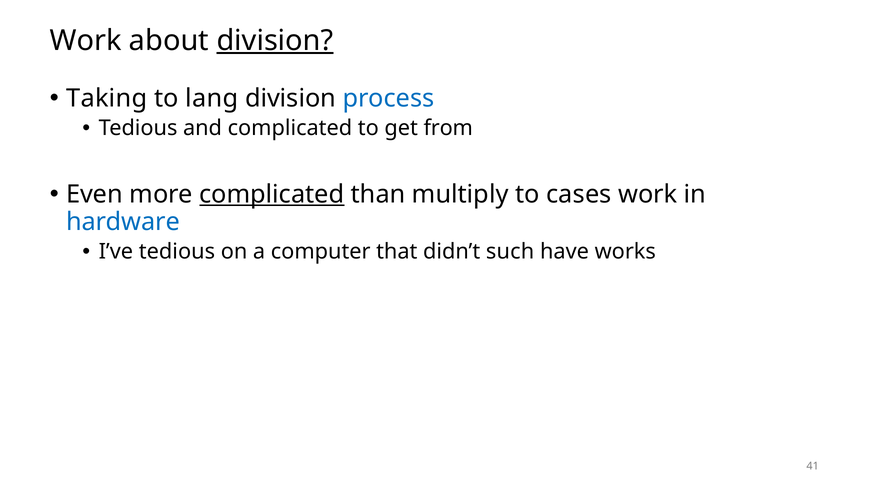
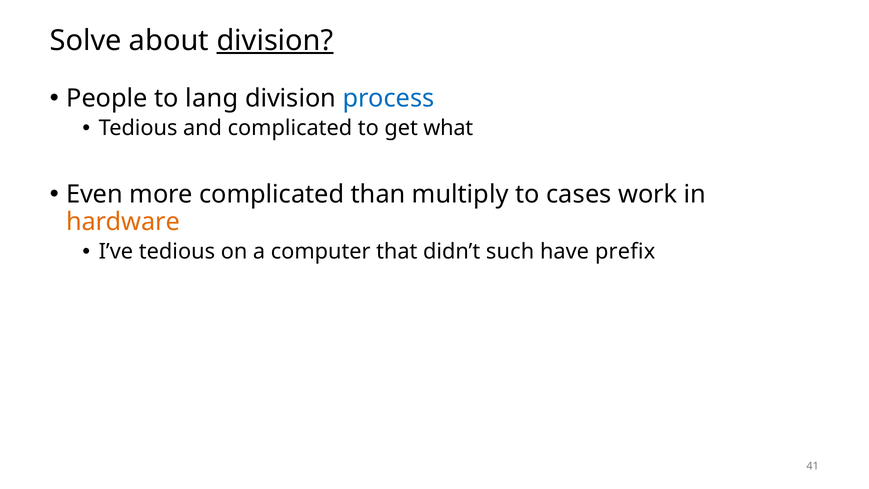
Work at (86, 41): Work -> Solve
Taking: Taking -> People
from: from -> what
complicated at (272, 194) underline: present -> none
hardware colour: blue -> orange
works: works -> prefix
